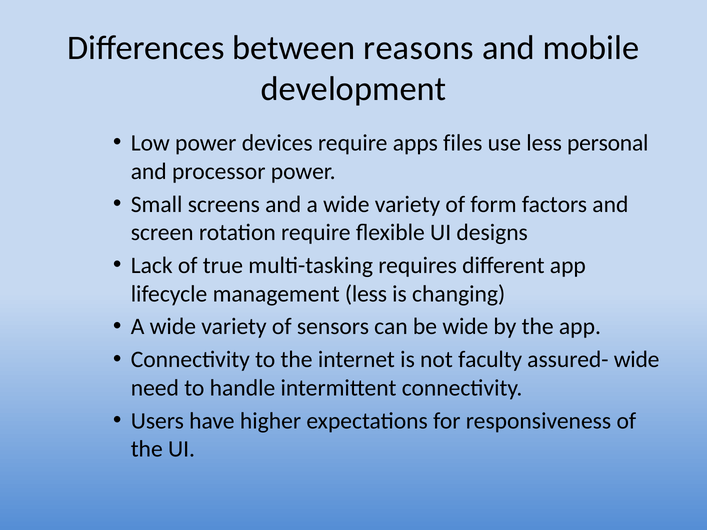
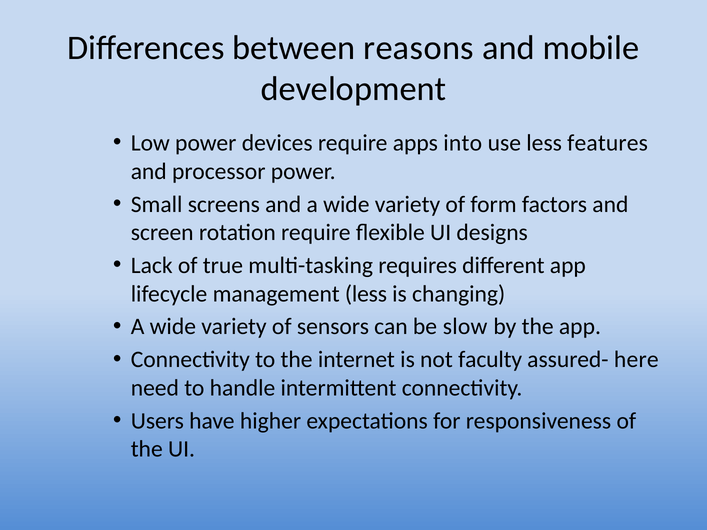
files: files -> into
personal: personal -> features
be wide: wide -> slow
assured- wide: wide -> here
